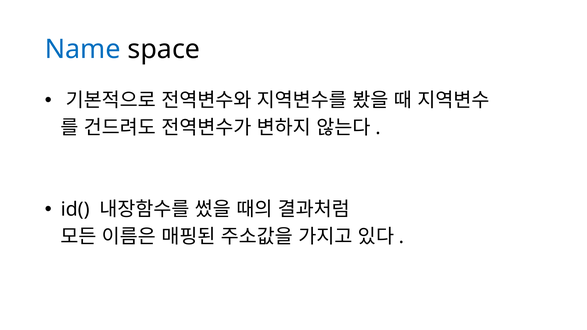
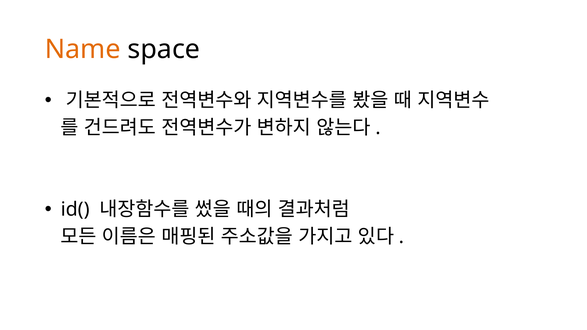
Name colour: blue -> orange
